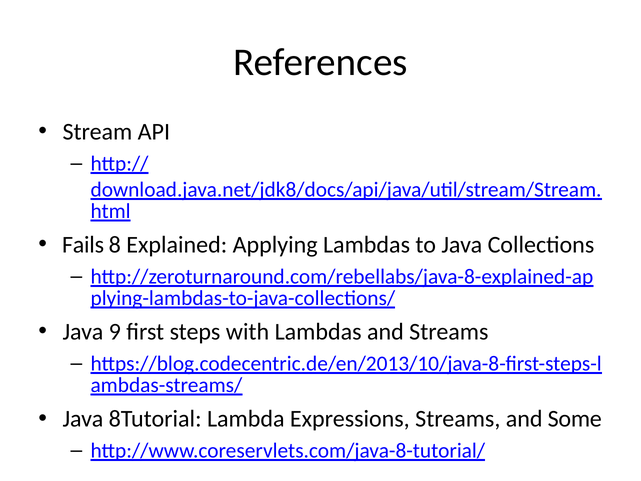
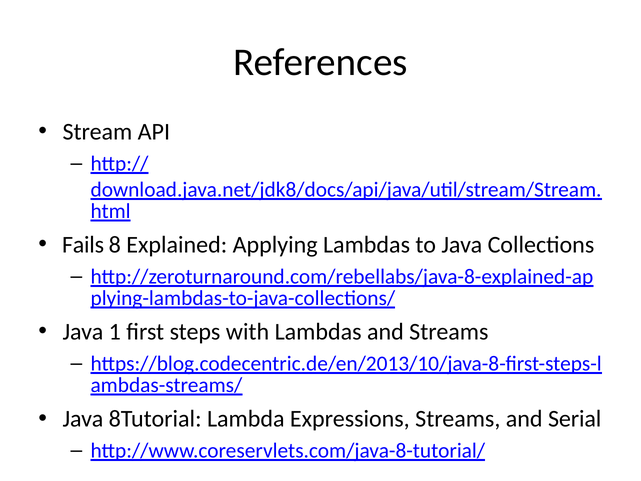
9: 9 -> 1
Some: Some -> Serial
